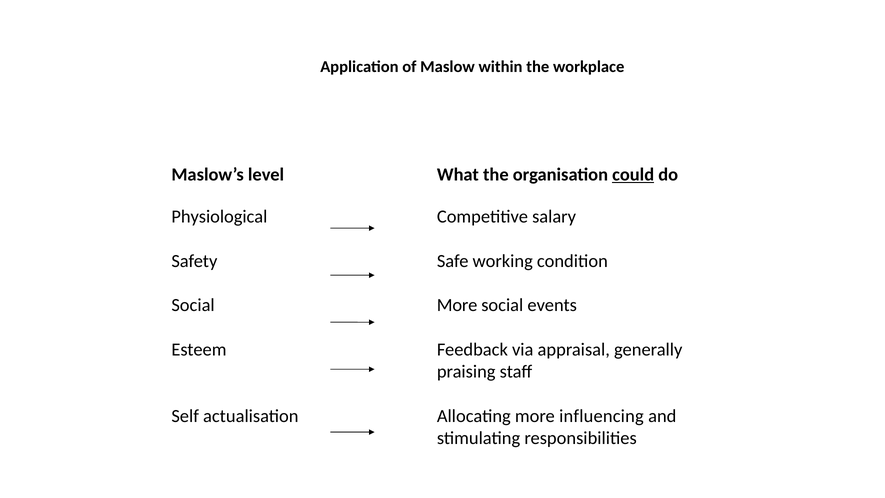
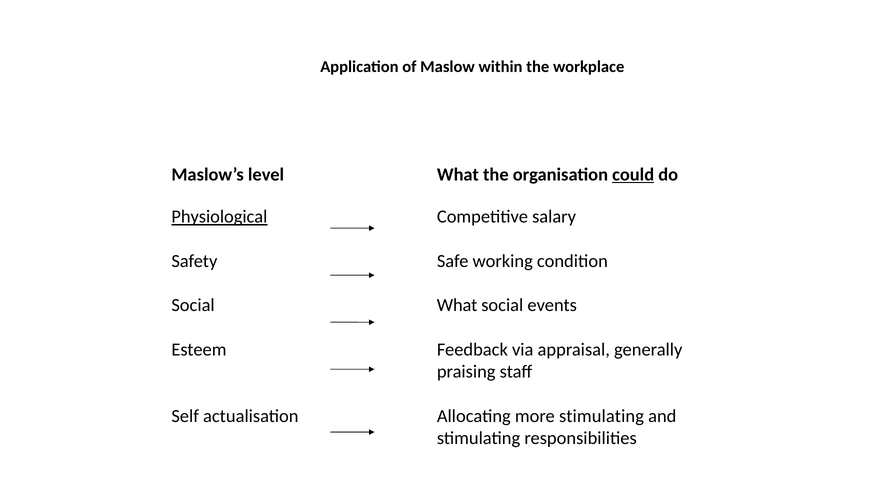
Physiological underline: none -> present
Social More: More -> What
more influencing: influencing -> stimulating
